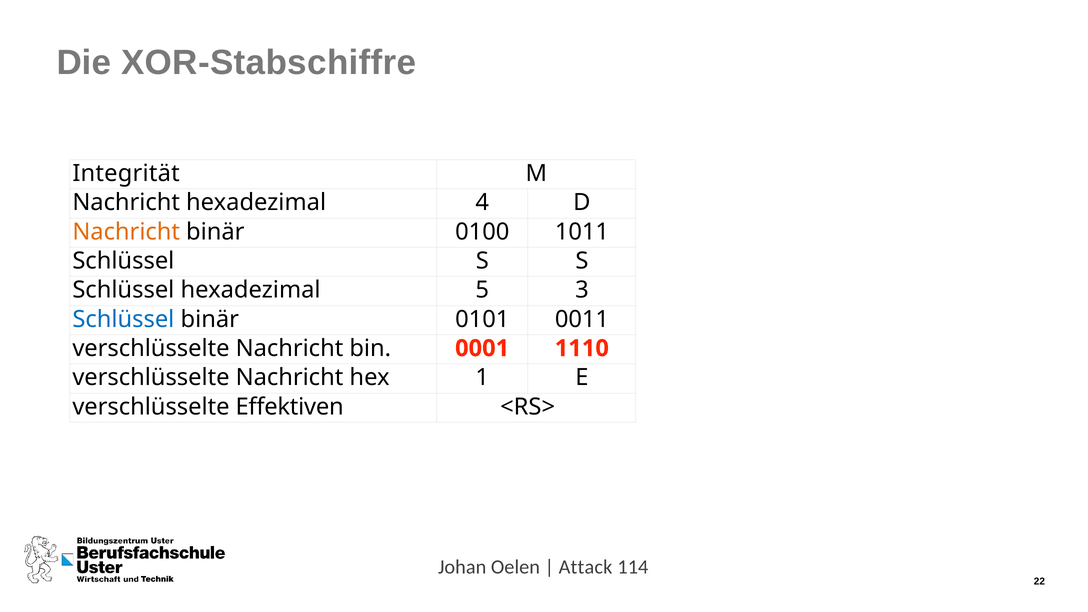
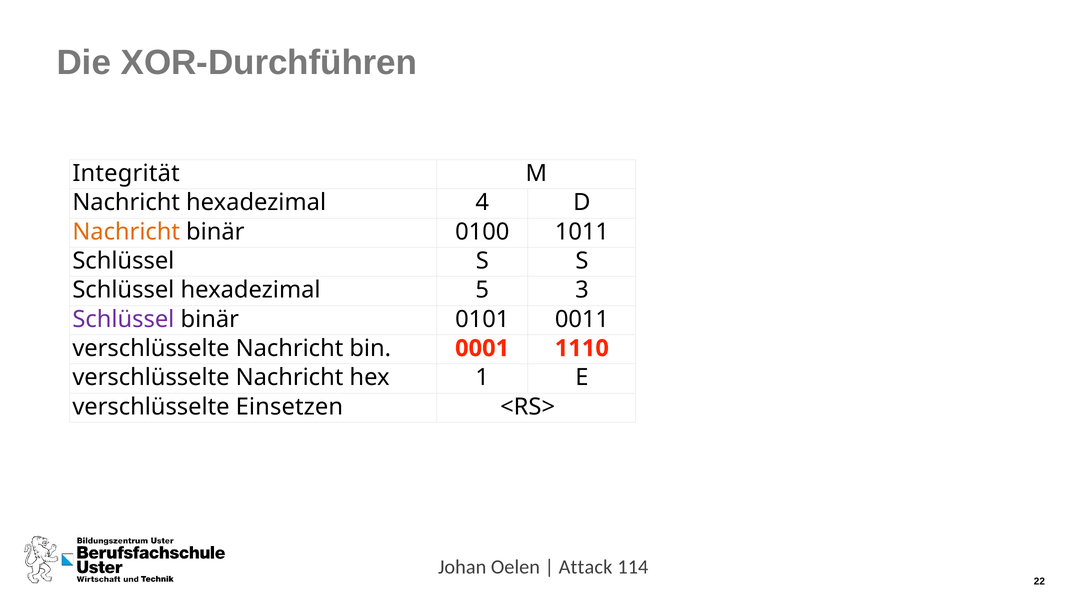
XOR-Stabschiffre: XOR-Stabschiffre -> XOR-Durchführen
Schlüssel at (123, 319) colour: blue -> purple
Effektiven: Effektiven -> Einsetzen
